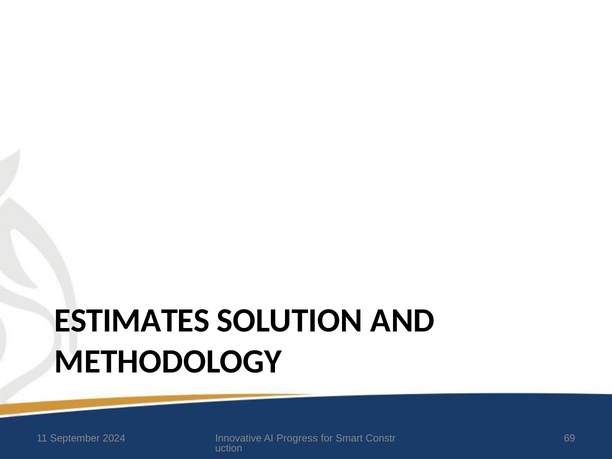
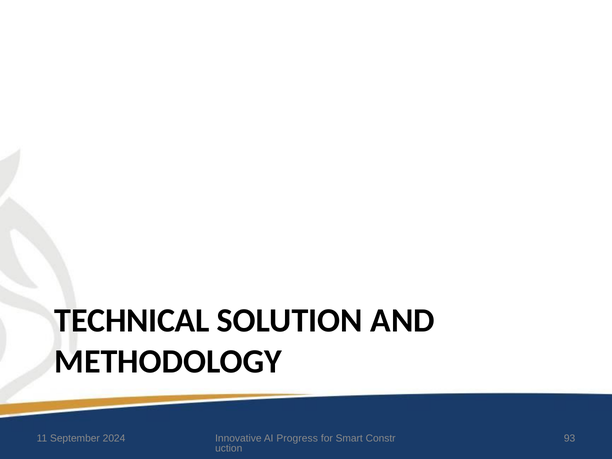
ESTIMATES: ESTIMATES -> TECHNICAL
69: 69 -> 93
